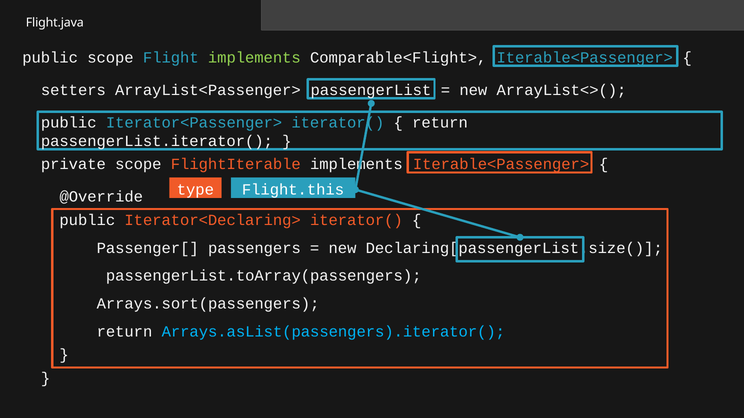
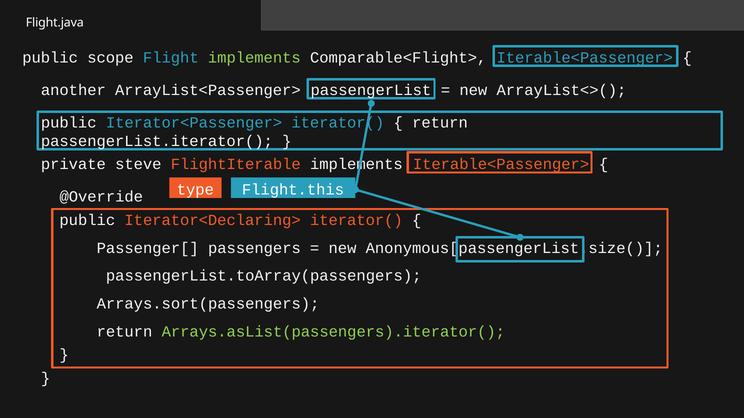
setters: setters -> another
private scope: scope -> steve
Declaring[passengerList.size(: Declaring[passengerList.size( -> Anonymous[passengerList.size(
Arrays.asList(passengers).iterator( colour: light blue -> light green
